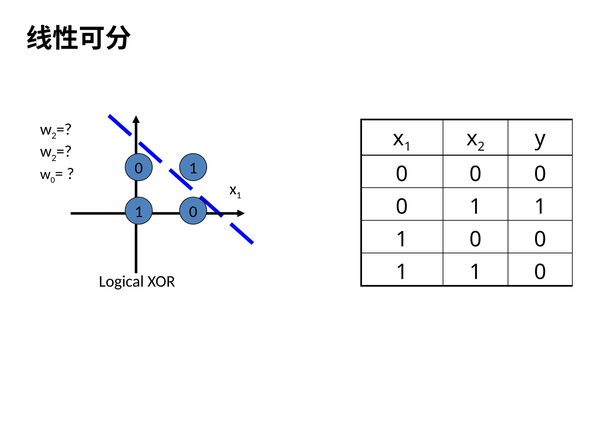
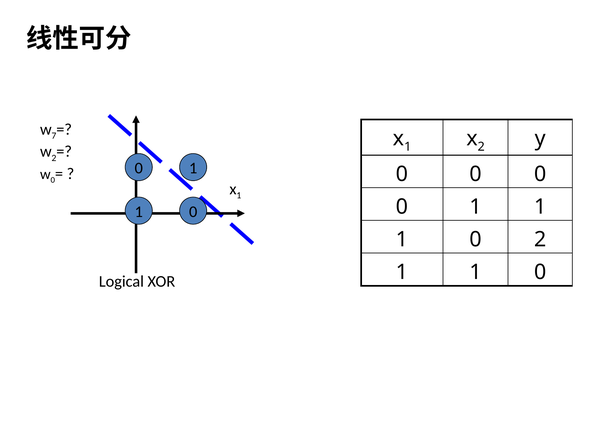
2 at (54, 136): 2 -> 7
0 at (540, 240): 0 -> 2
